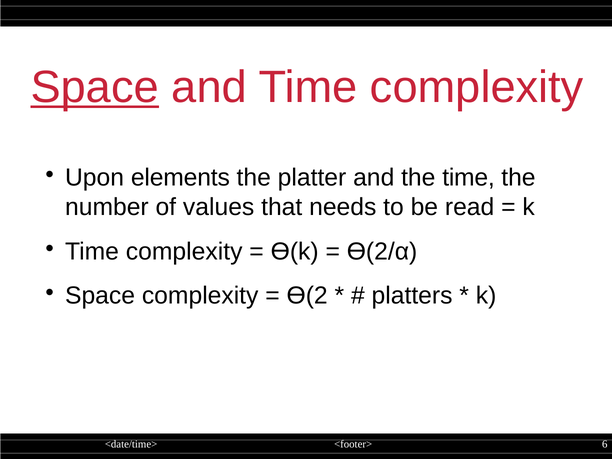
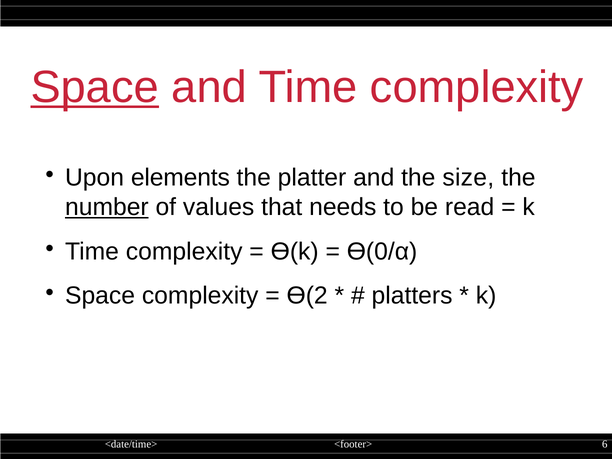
the time: time -> size
number underline: none -> present
ϴ(2/α: ϴ(2/α -> ϴ(0/α
